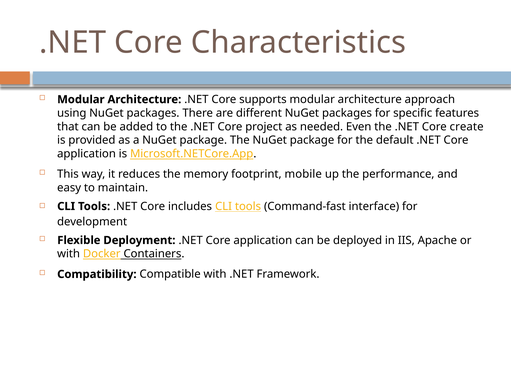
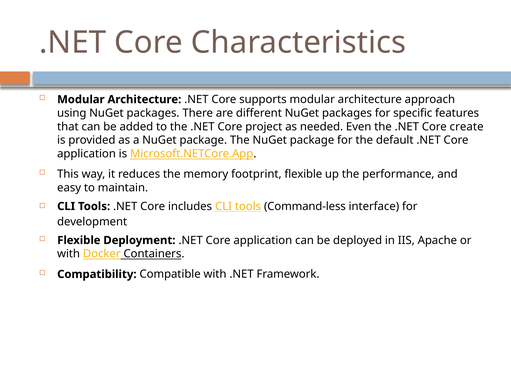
footprint mobile: mobile -> flexible
Command-fast: Command-fast -> Command-less
